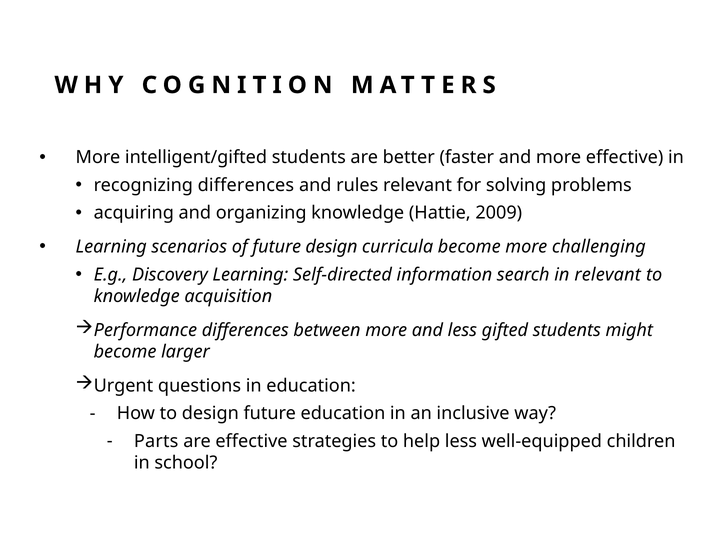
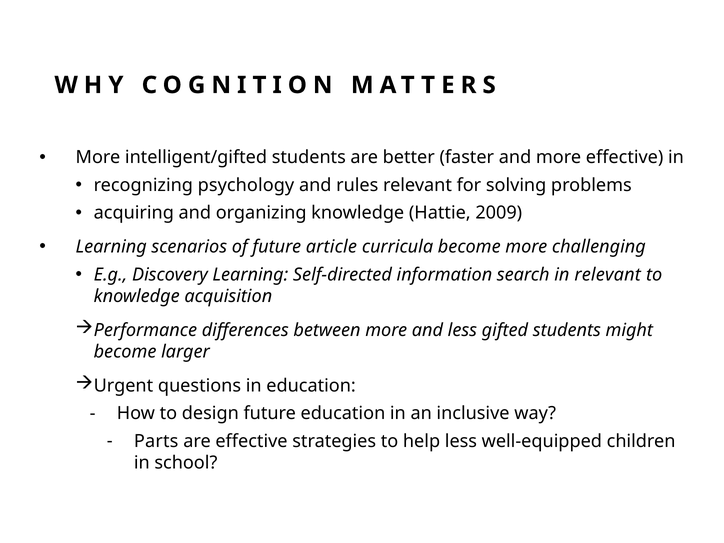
recognizing differences: differences -> psychology
future design: design -> article
